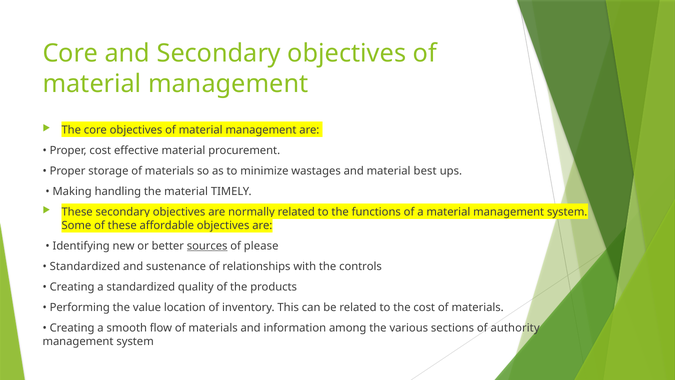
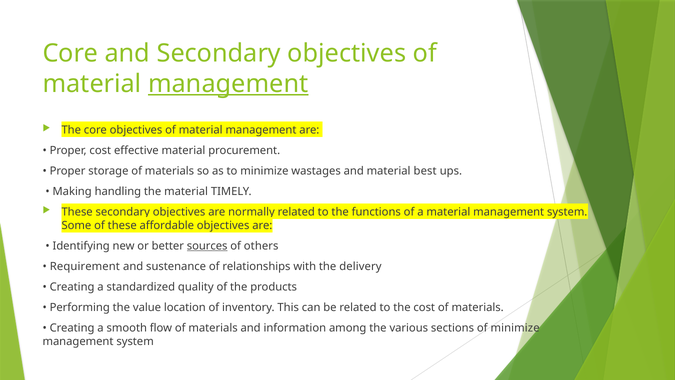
management at (228, 84) underline: none -> present
please: please -> others
Standardized at (85, 266): Standardized -> Requirement
controls: controls -> delivery
of authority: authority -> minimize
